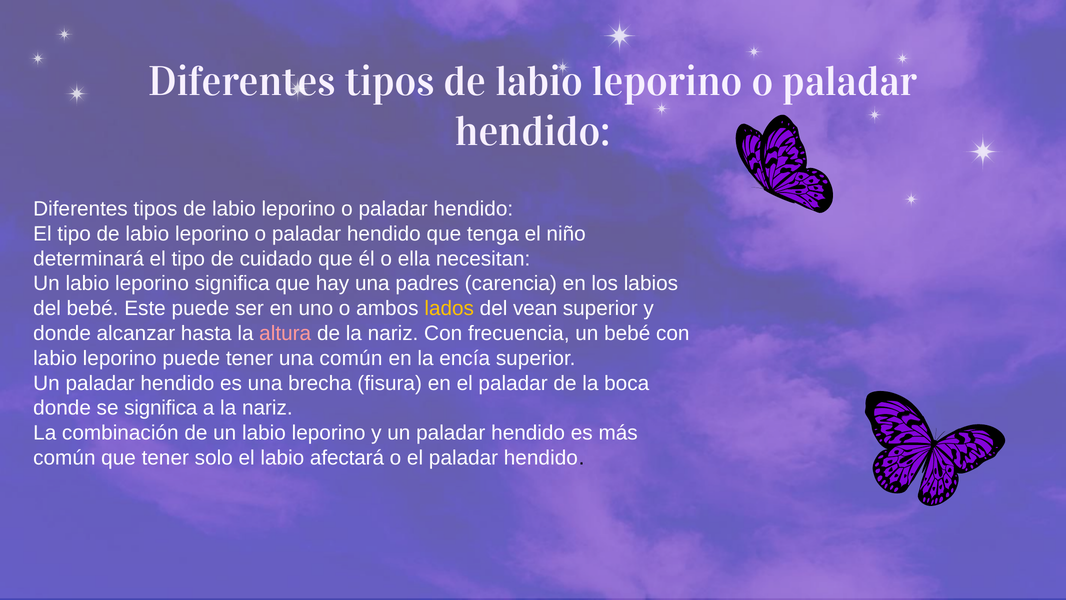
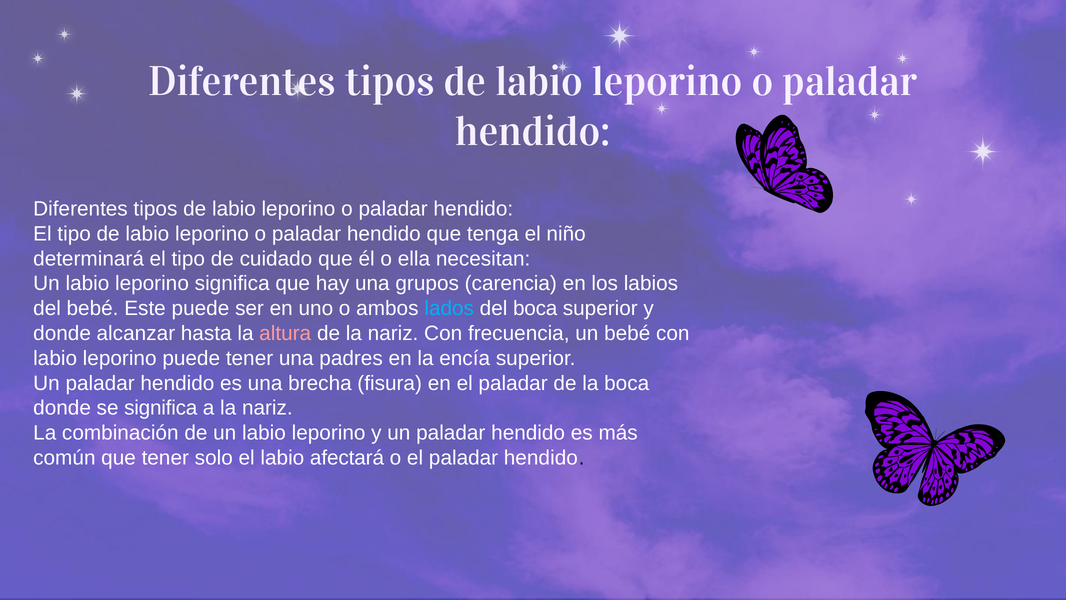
padres: padres -> grupos
lados colour: yellow -> light blue
del vean: vean -> boca
una común: común -> padres
